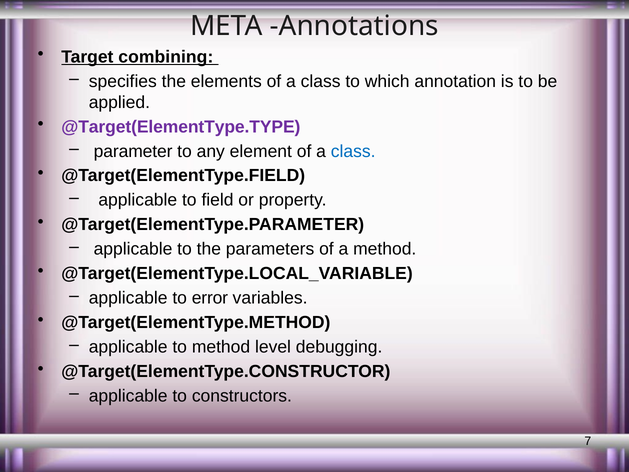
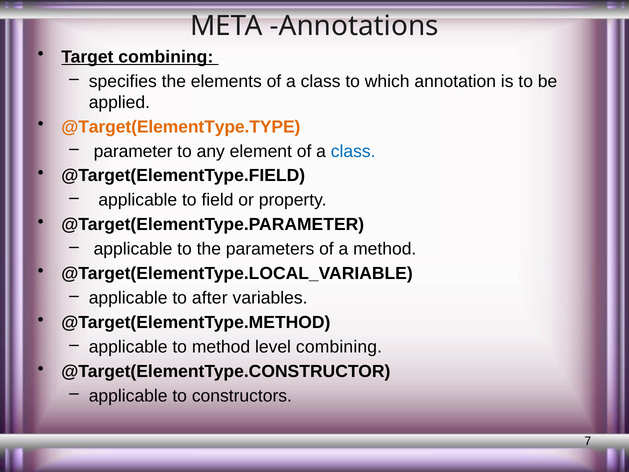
@Target(ElementType.TYPE colour: purple -> orange
error: error -> after
level debugging: debugging -> combining
